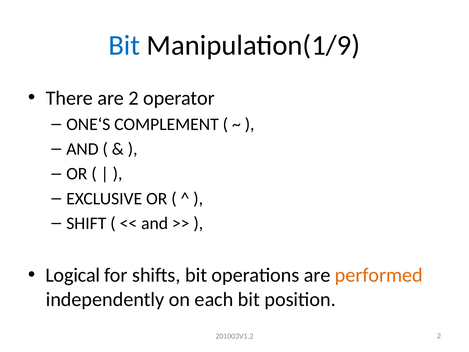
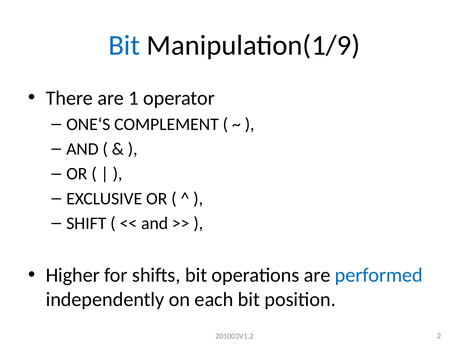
are 2: 2 -> 1
Logical: Logical -> Higher
performed colour: orange -> blue
